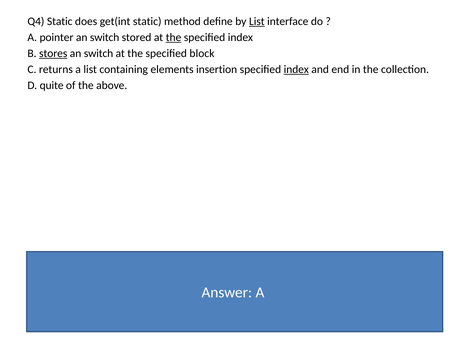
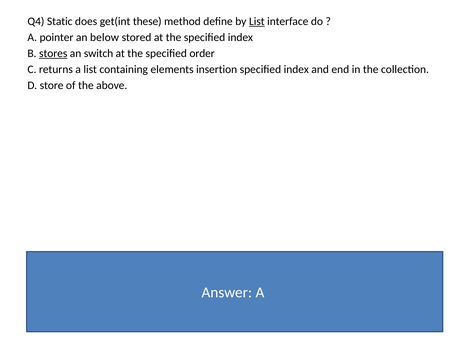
get(int static: static -> these
switch at (105, 37): switch -> below
the at (174, 37) underline: present -> none
block: block -> order
index at (296, 70) underline: present -> none
quite: quite -> store
